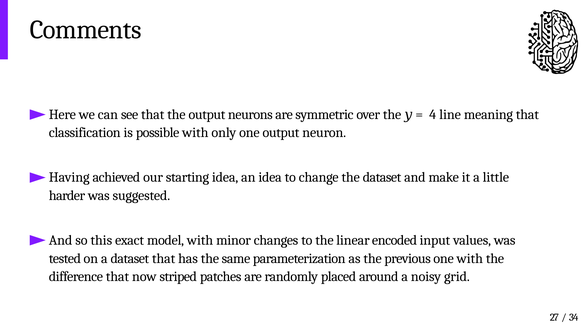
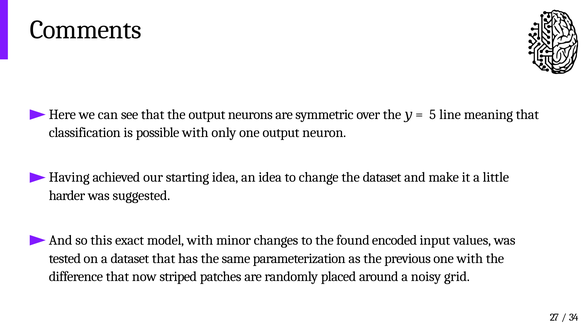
4: 4 -> 5
linear: linear -> found
